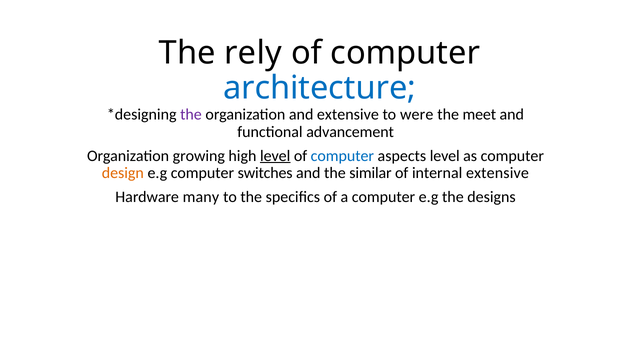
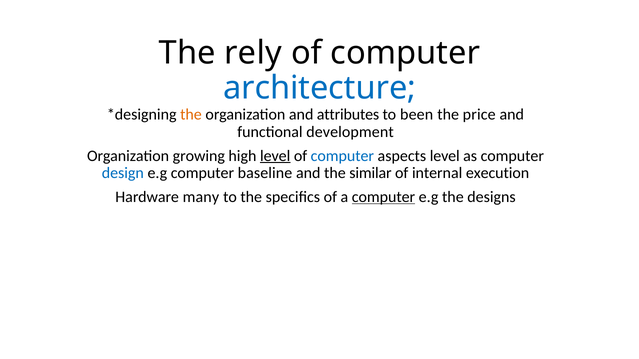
the at (191, 115) colour: purple -> orange
and extensive: extensive -> attributes
were: were -> been
meet: meet -> price
advancement: advancement -> development
design colour: orange -> blue
switches: switches -> baseline
internal extensive: extensive -> execution
computer at (384, 197) underline: none -> present
